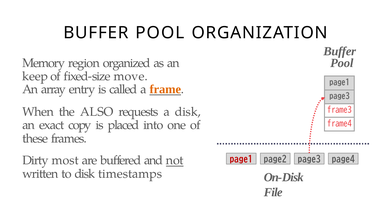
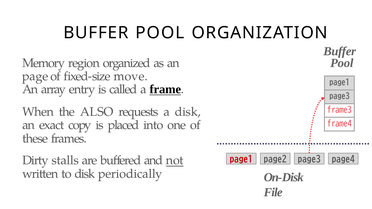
keep: keep -> page
frame colour: orange -> black
most: most -> stalls
timestamps: timestamps -> periodically
